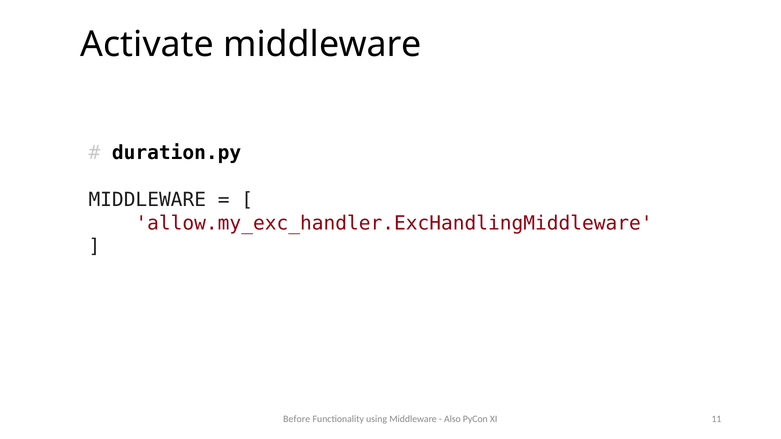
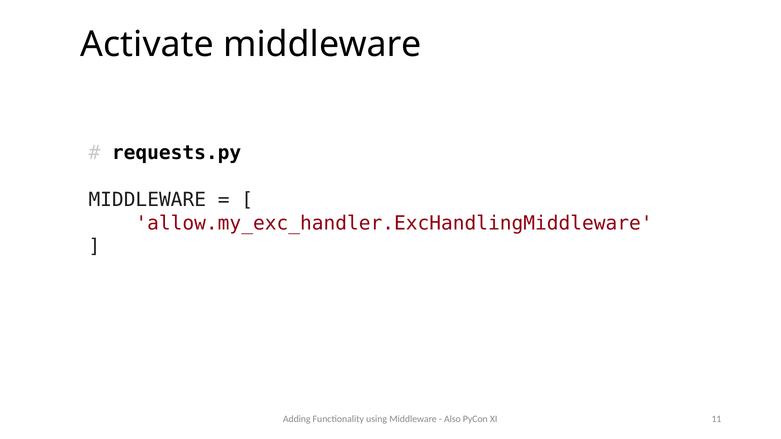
duration.py: duration.py -> requests.py
Before: Before -> Adding
